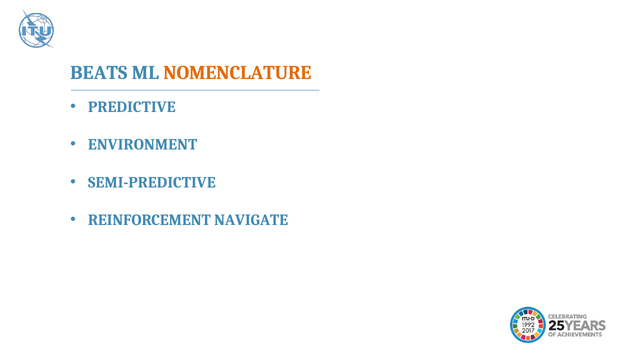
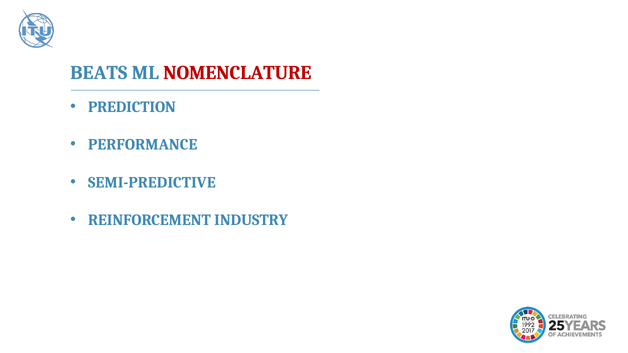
NOMENCLATURE colour: orange -> red
PREDICTIVE: PREDICTIVE -> PREDICTION
ENVIRONMENT: ENVIRONMENT -> PERFORMANCE
NAVIGATE: NAVIGATE -> INDUSTRY
